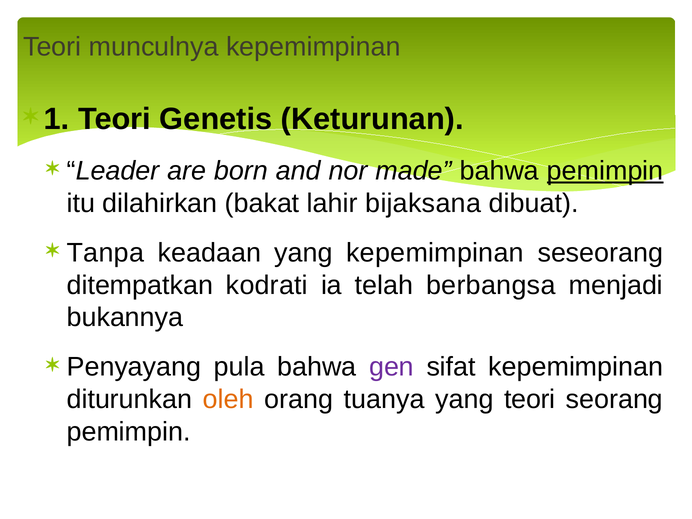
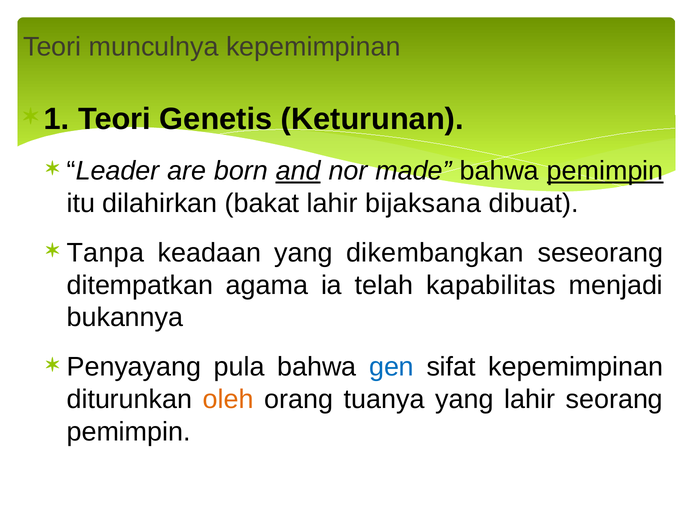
and underline: none -> present
yang kepemimpinan: kepemimpinan -> dikembangkan
kodrati: kodrati -> agama
berbangsa: berbangsa -> kapabilitas
gen colour: purple -> blue
yang teori: teori -> lahir
